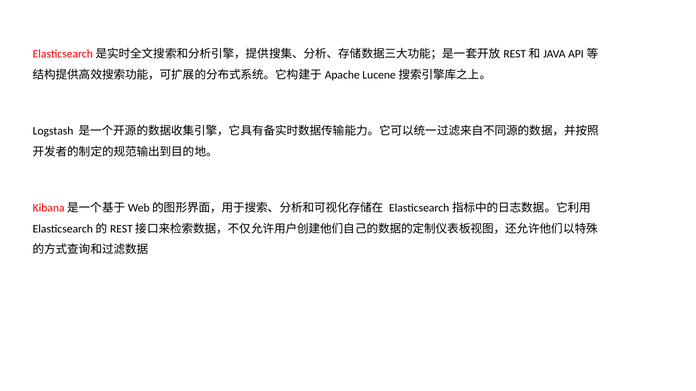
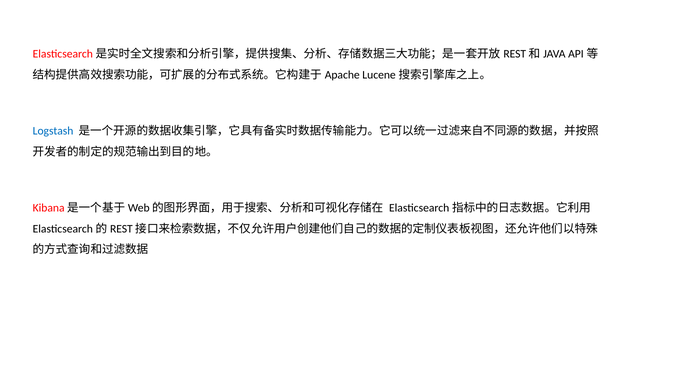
Logstash colour: black -> blue
